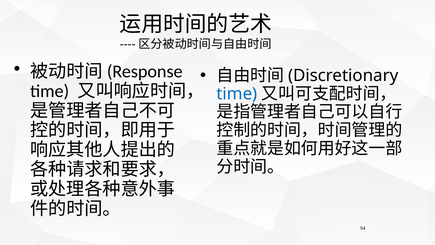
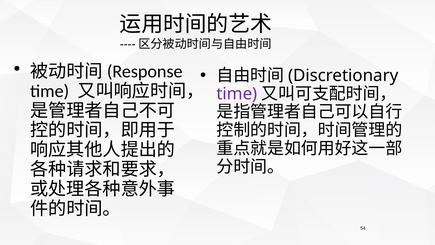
time at (237, 94) colour: blue -> purple
